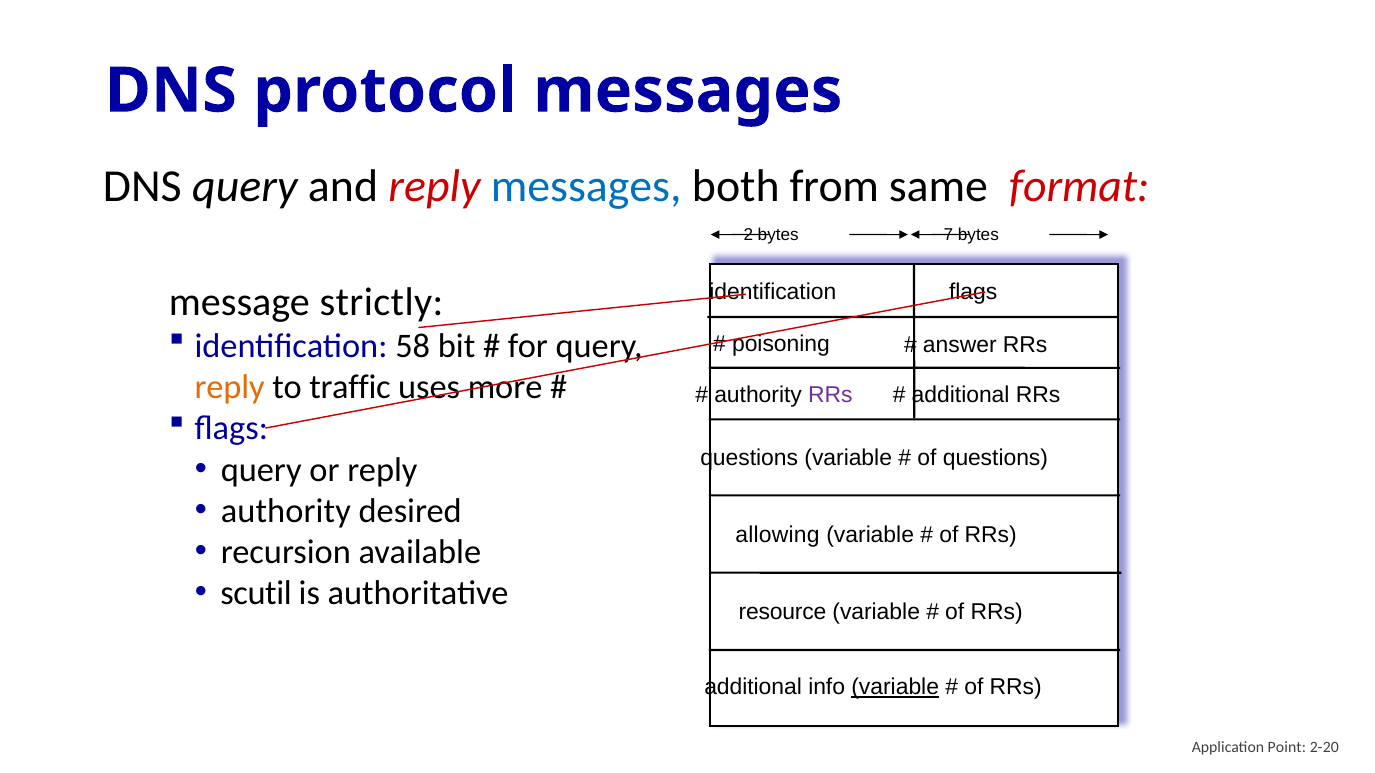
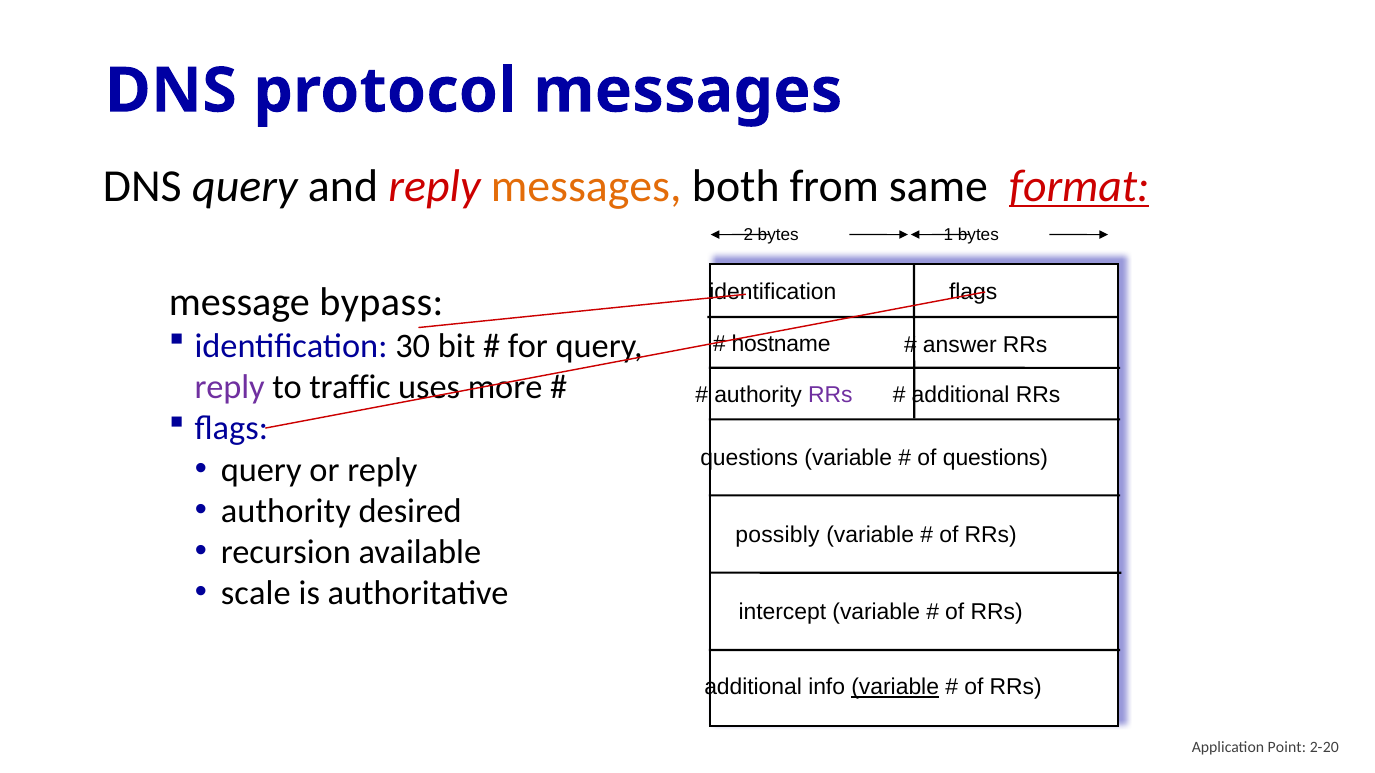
messages at (586, 186) colour: blue -> orange
format underline: none -> present
7: 7 -> 1
strictly: strictly -> bypass
58: 58 -> 30
poisoning: poisoning -> hostname
reply at (230, 388) colour: orange -> purple
allowing: allowing -> possibly
scutil: scutil -> scale
resource: resource -> intercept
